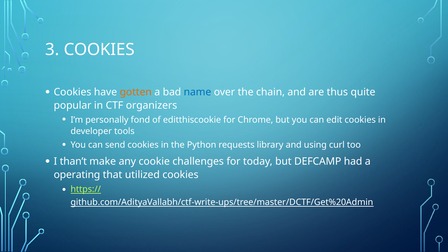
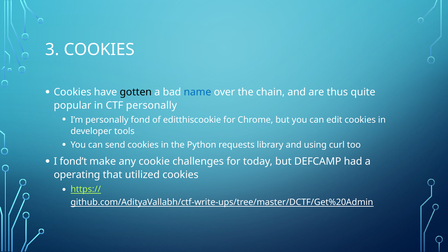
gotten colour: orange -> black
CTF organizers: organizers -> personally
than’t: than’t -> fond’t
